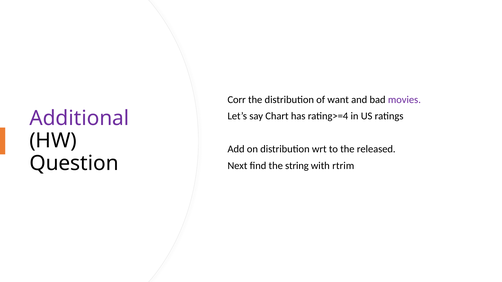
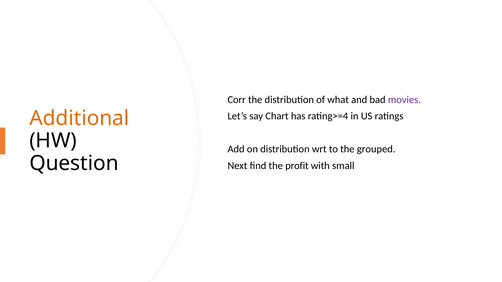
want: want -> what
Additional colour: purple -> orange
released: released -> grouped
string: string -> profit
rtrim: rtrim -> small
